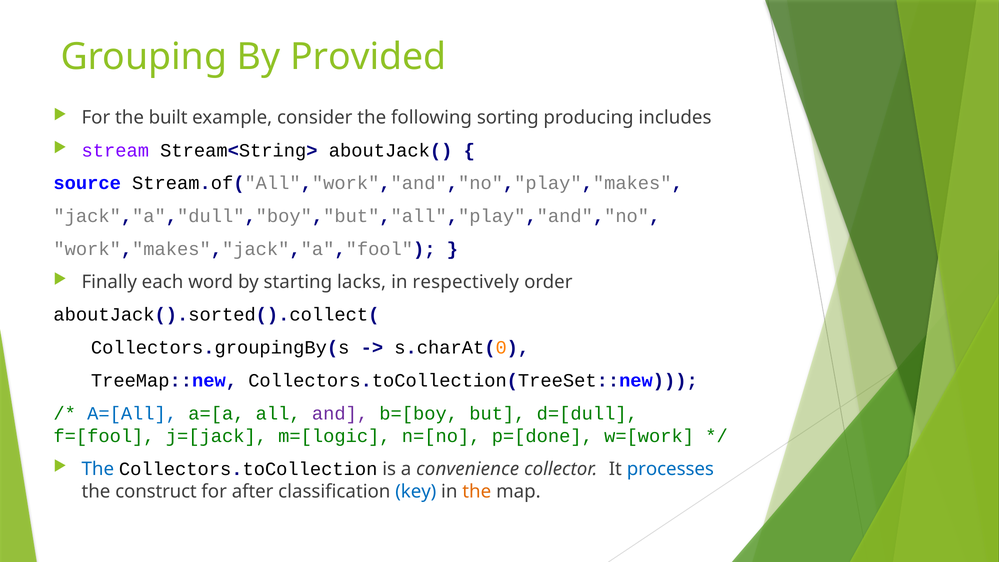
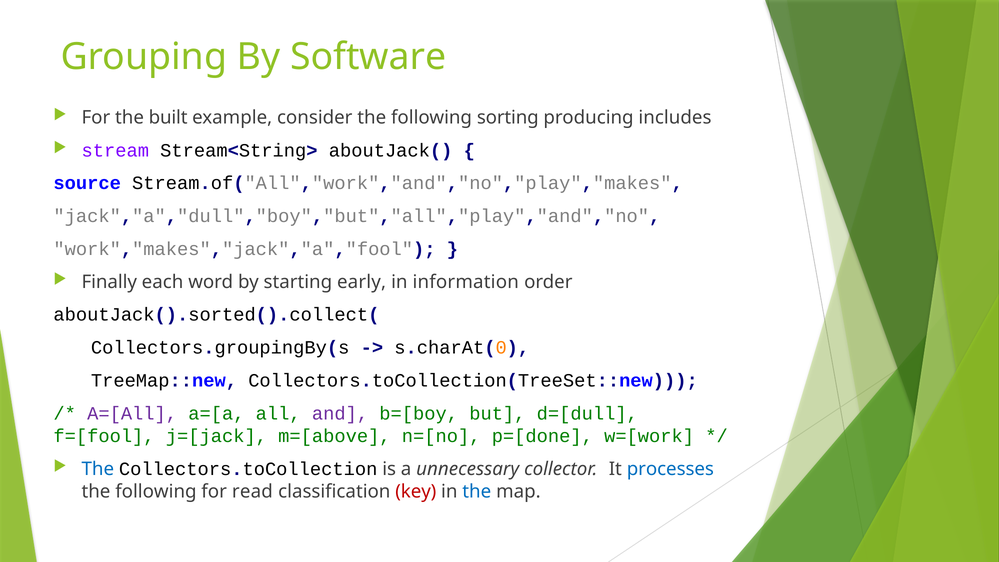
Provided: Provided -> Software
lacks: lacks -> early
respectively: respectively -> information
A=[All colour: blue -> purple
m=[logic: m=[logic -> m=[above
convenience: convenience -> unnecessary
construct at (156, 491): construct -> following
after: after -> read
key colour: blue -> red
the at (477, 491) colour: orange -> blue
